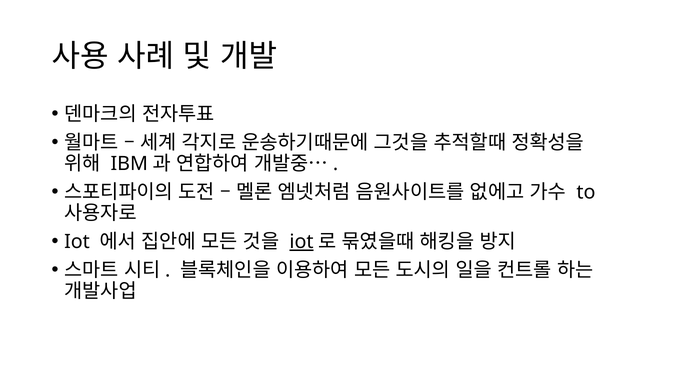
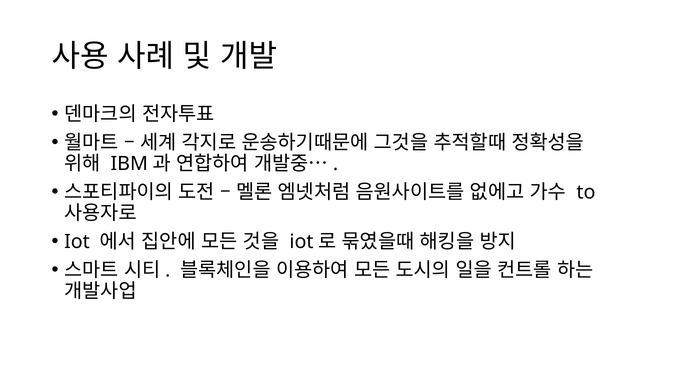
iot at (302, 242) underline: present -> none
